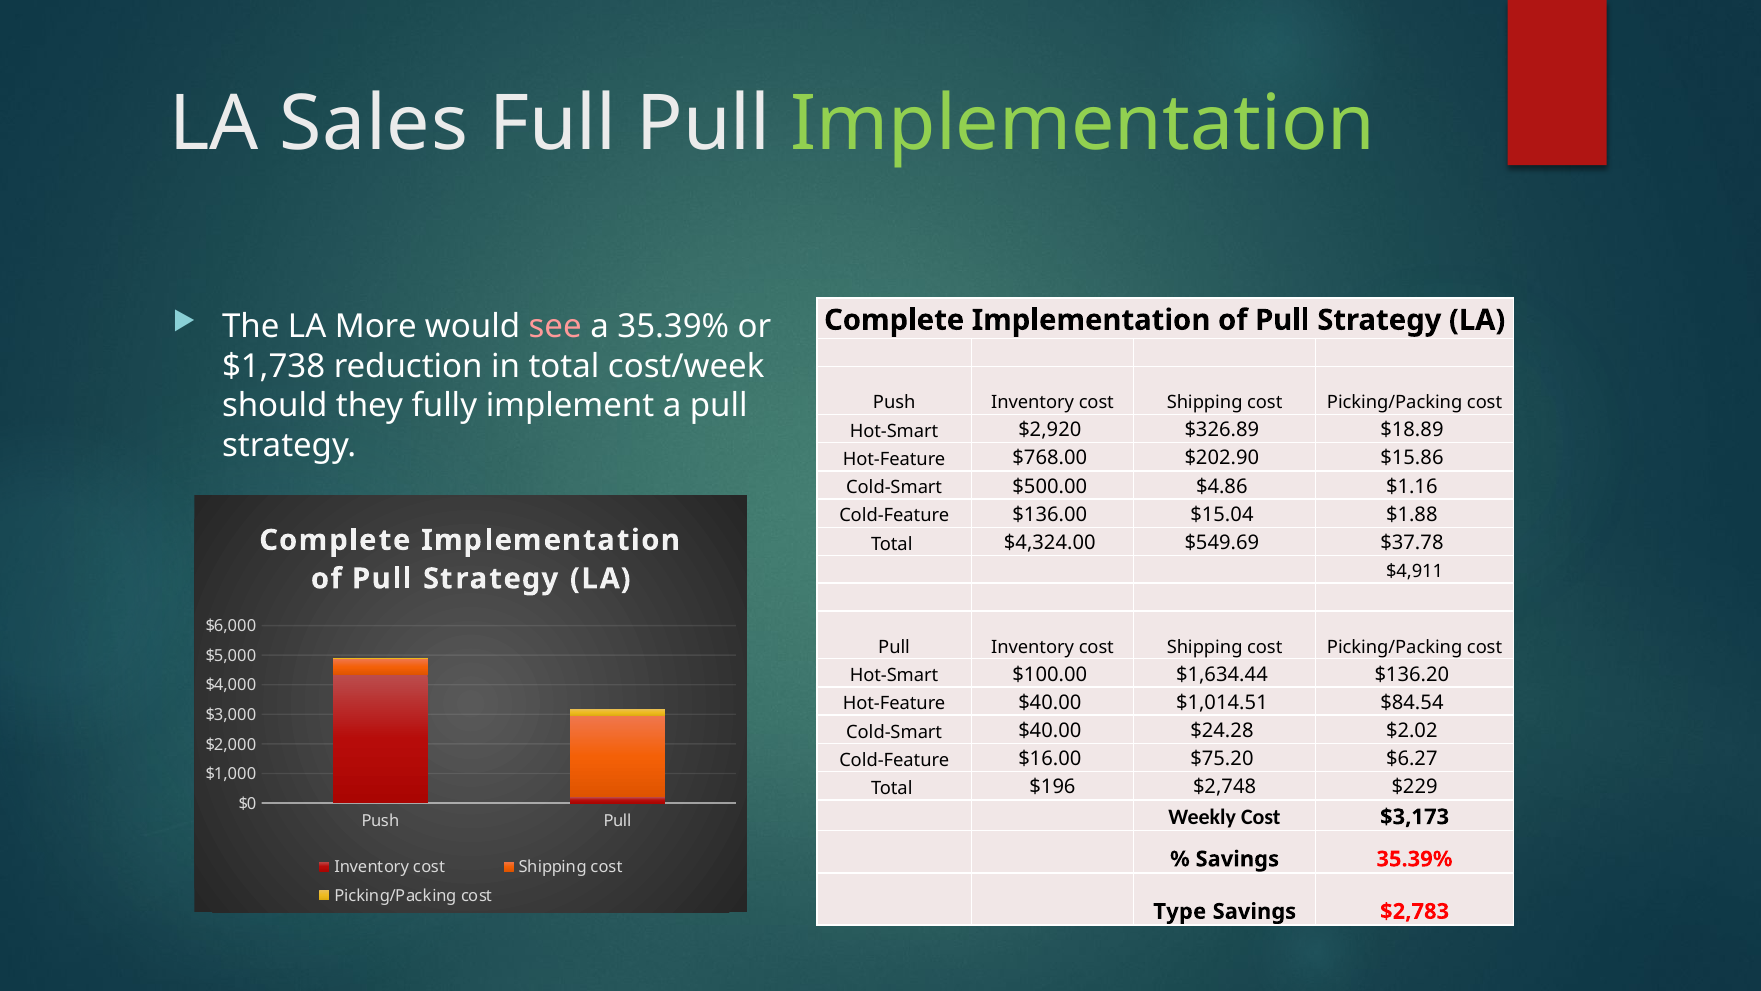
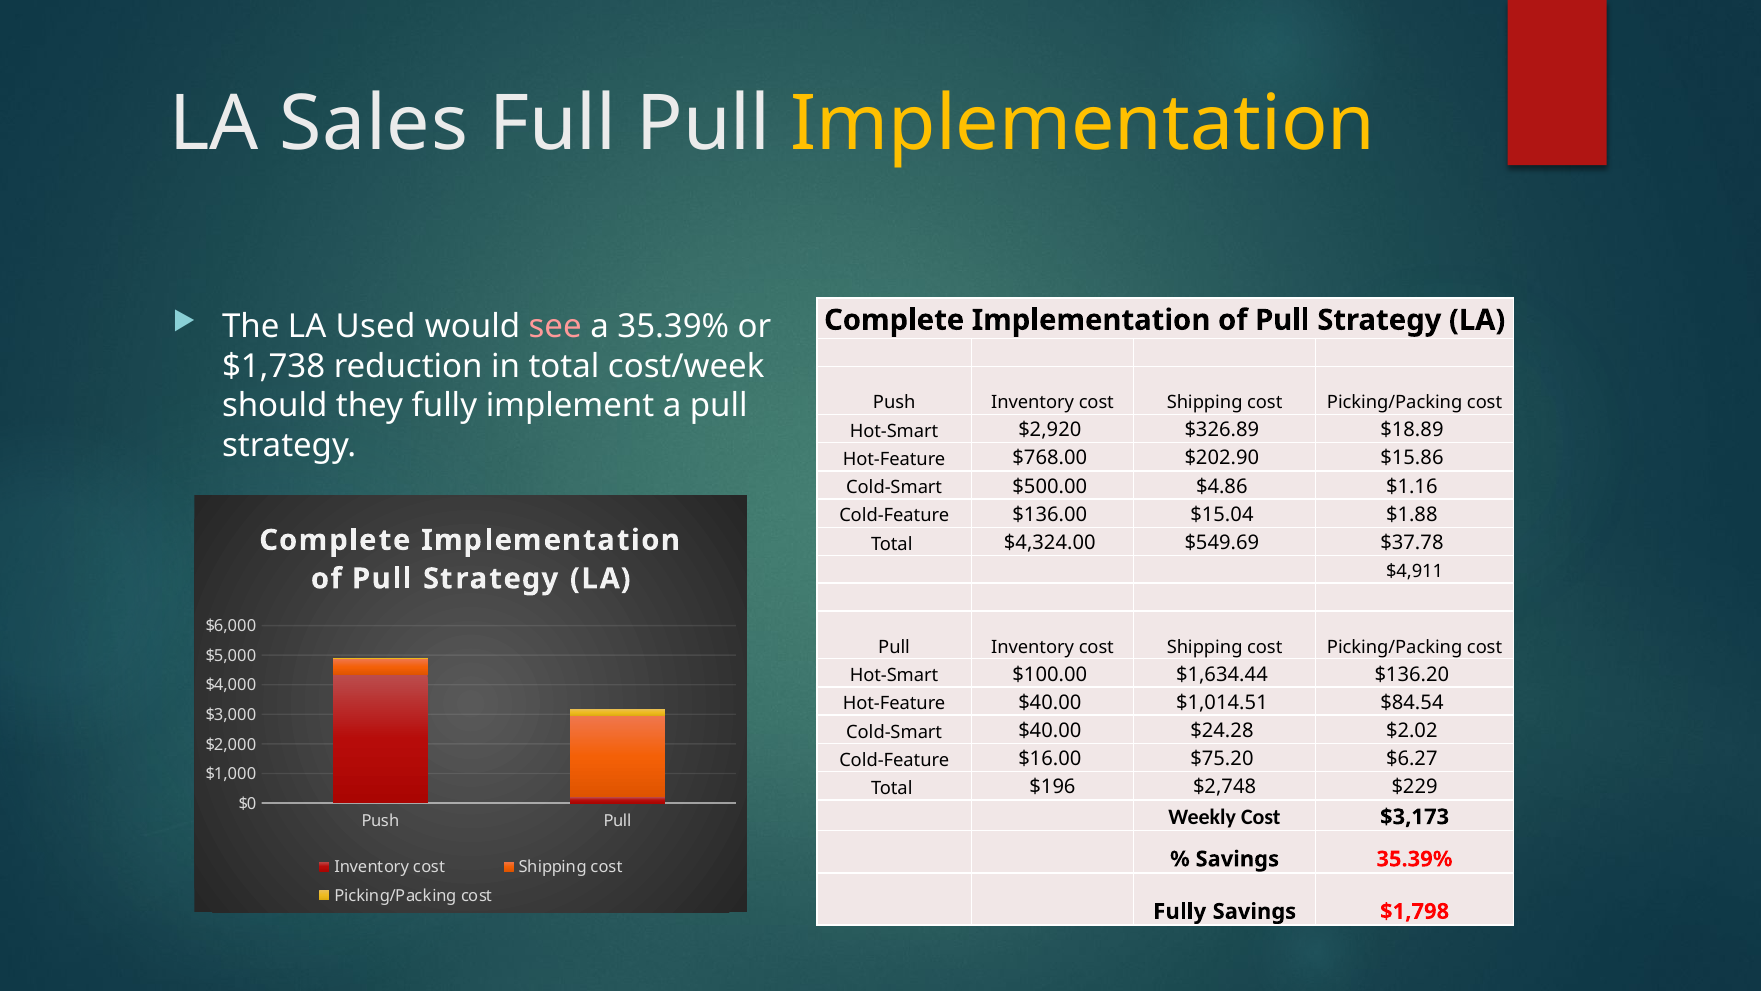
Implementation at (1083, 124) colour: light green -> yellow
More: More -> Used
Type at (1180, 911): Type -> Fully
$2,783: $2,783 -> $1,798
